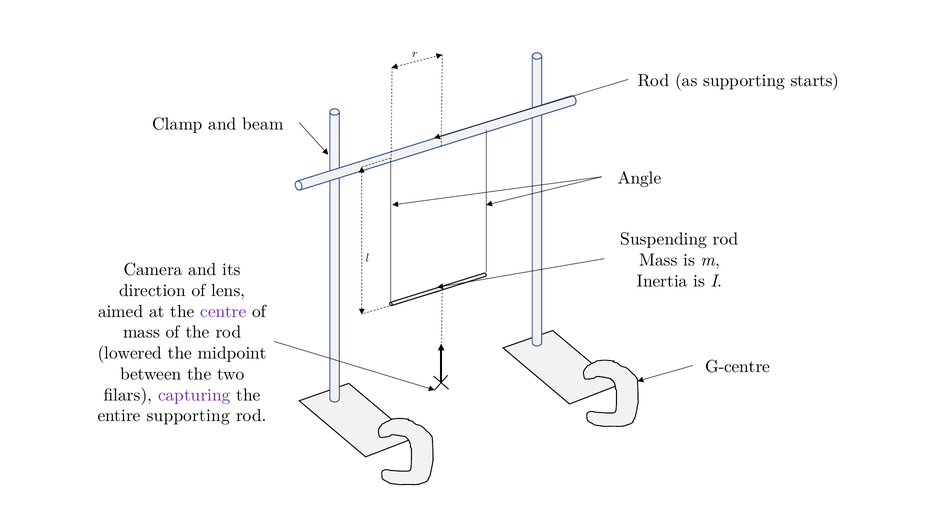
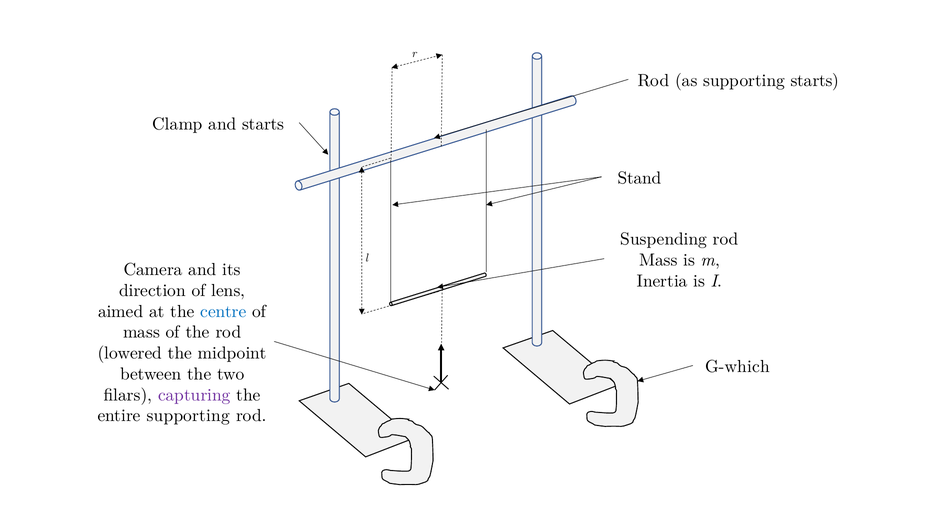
and beam: beam -> starts
Angle: Angle -> Stand
centre colour: purple -> blue
G-centre: G-centre -> G-which
